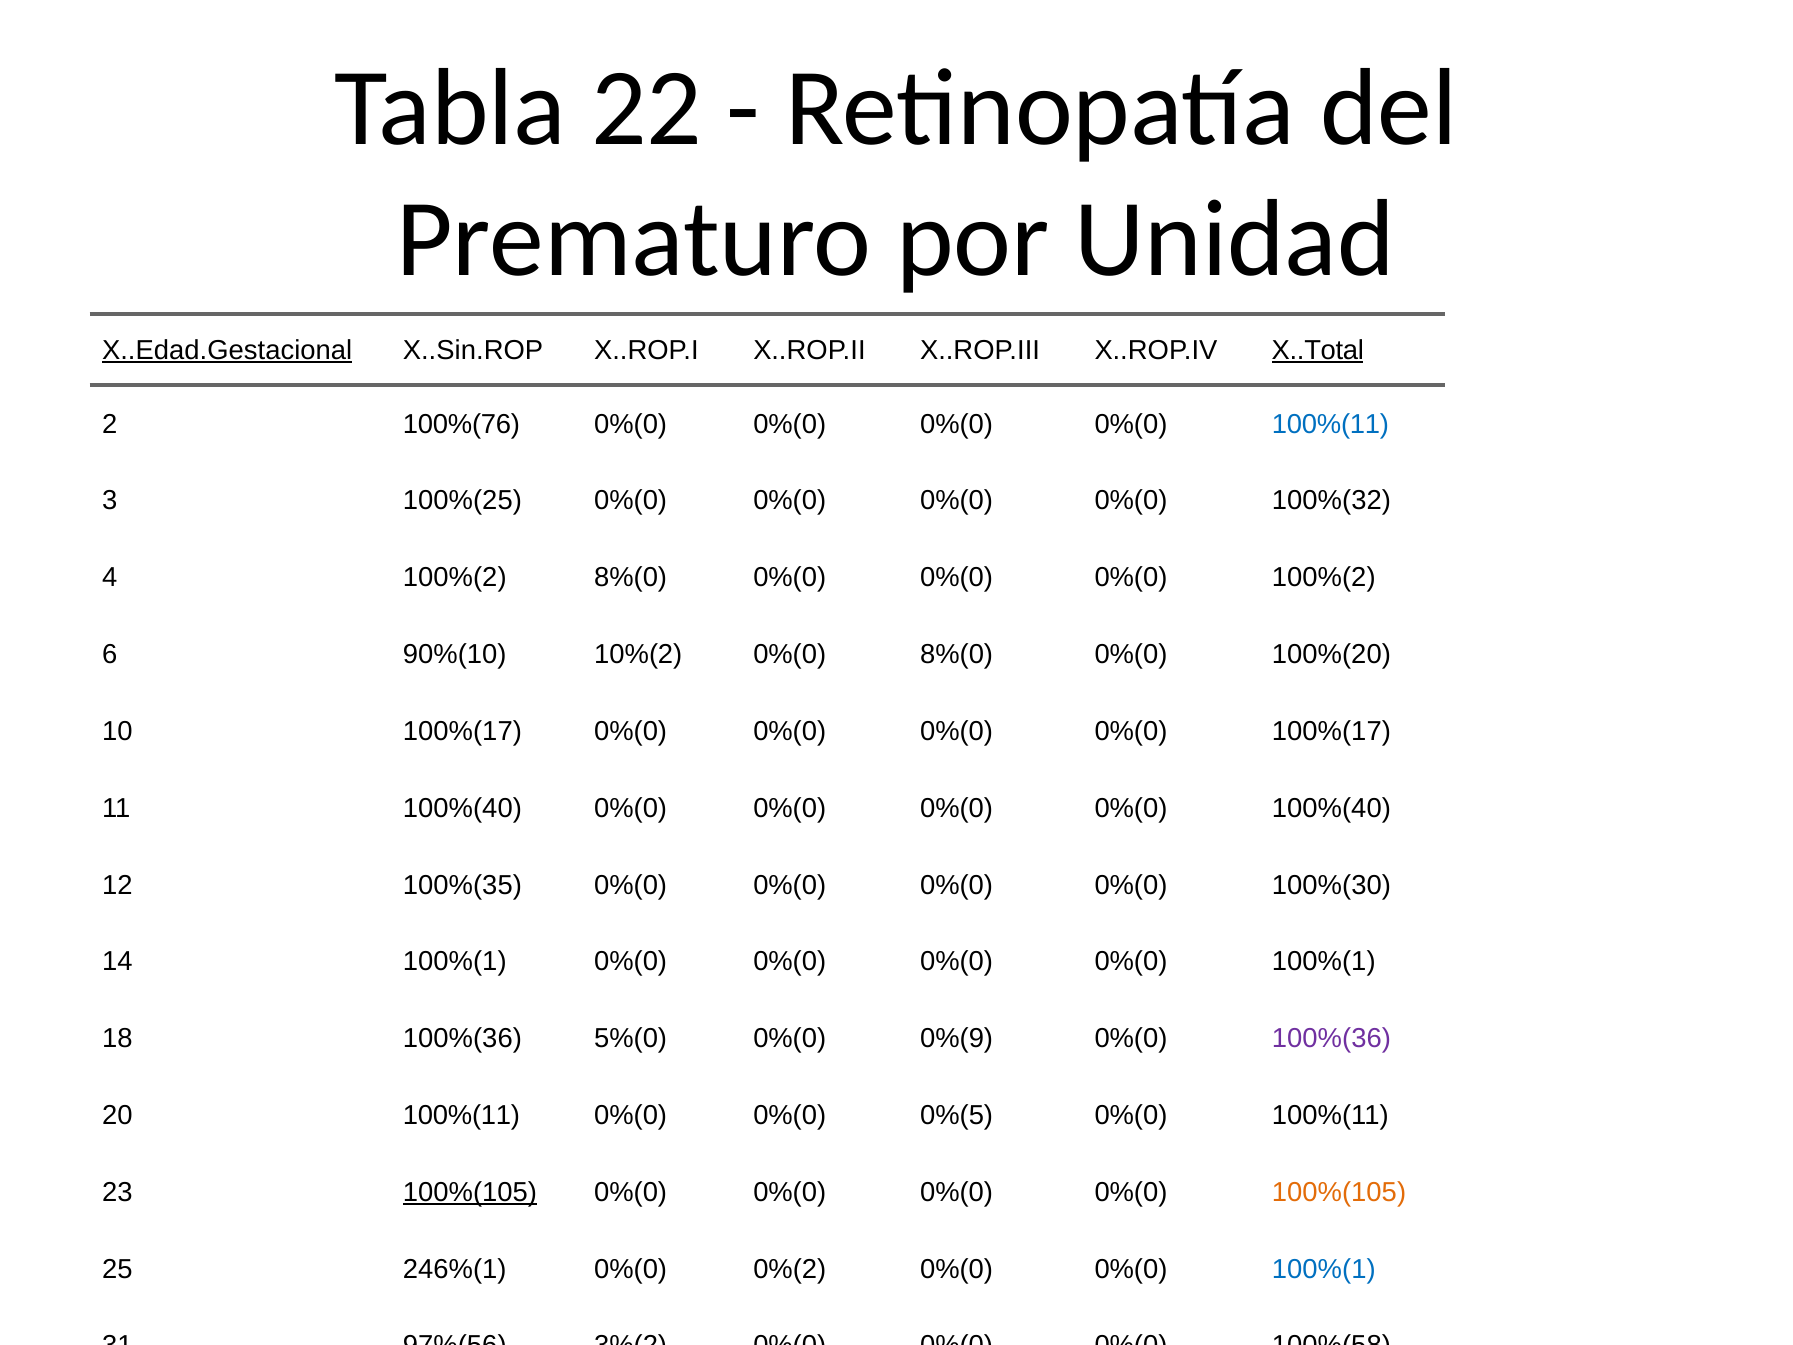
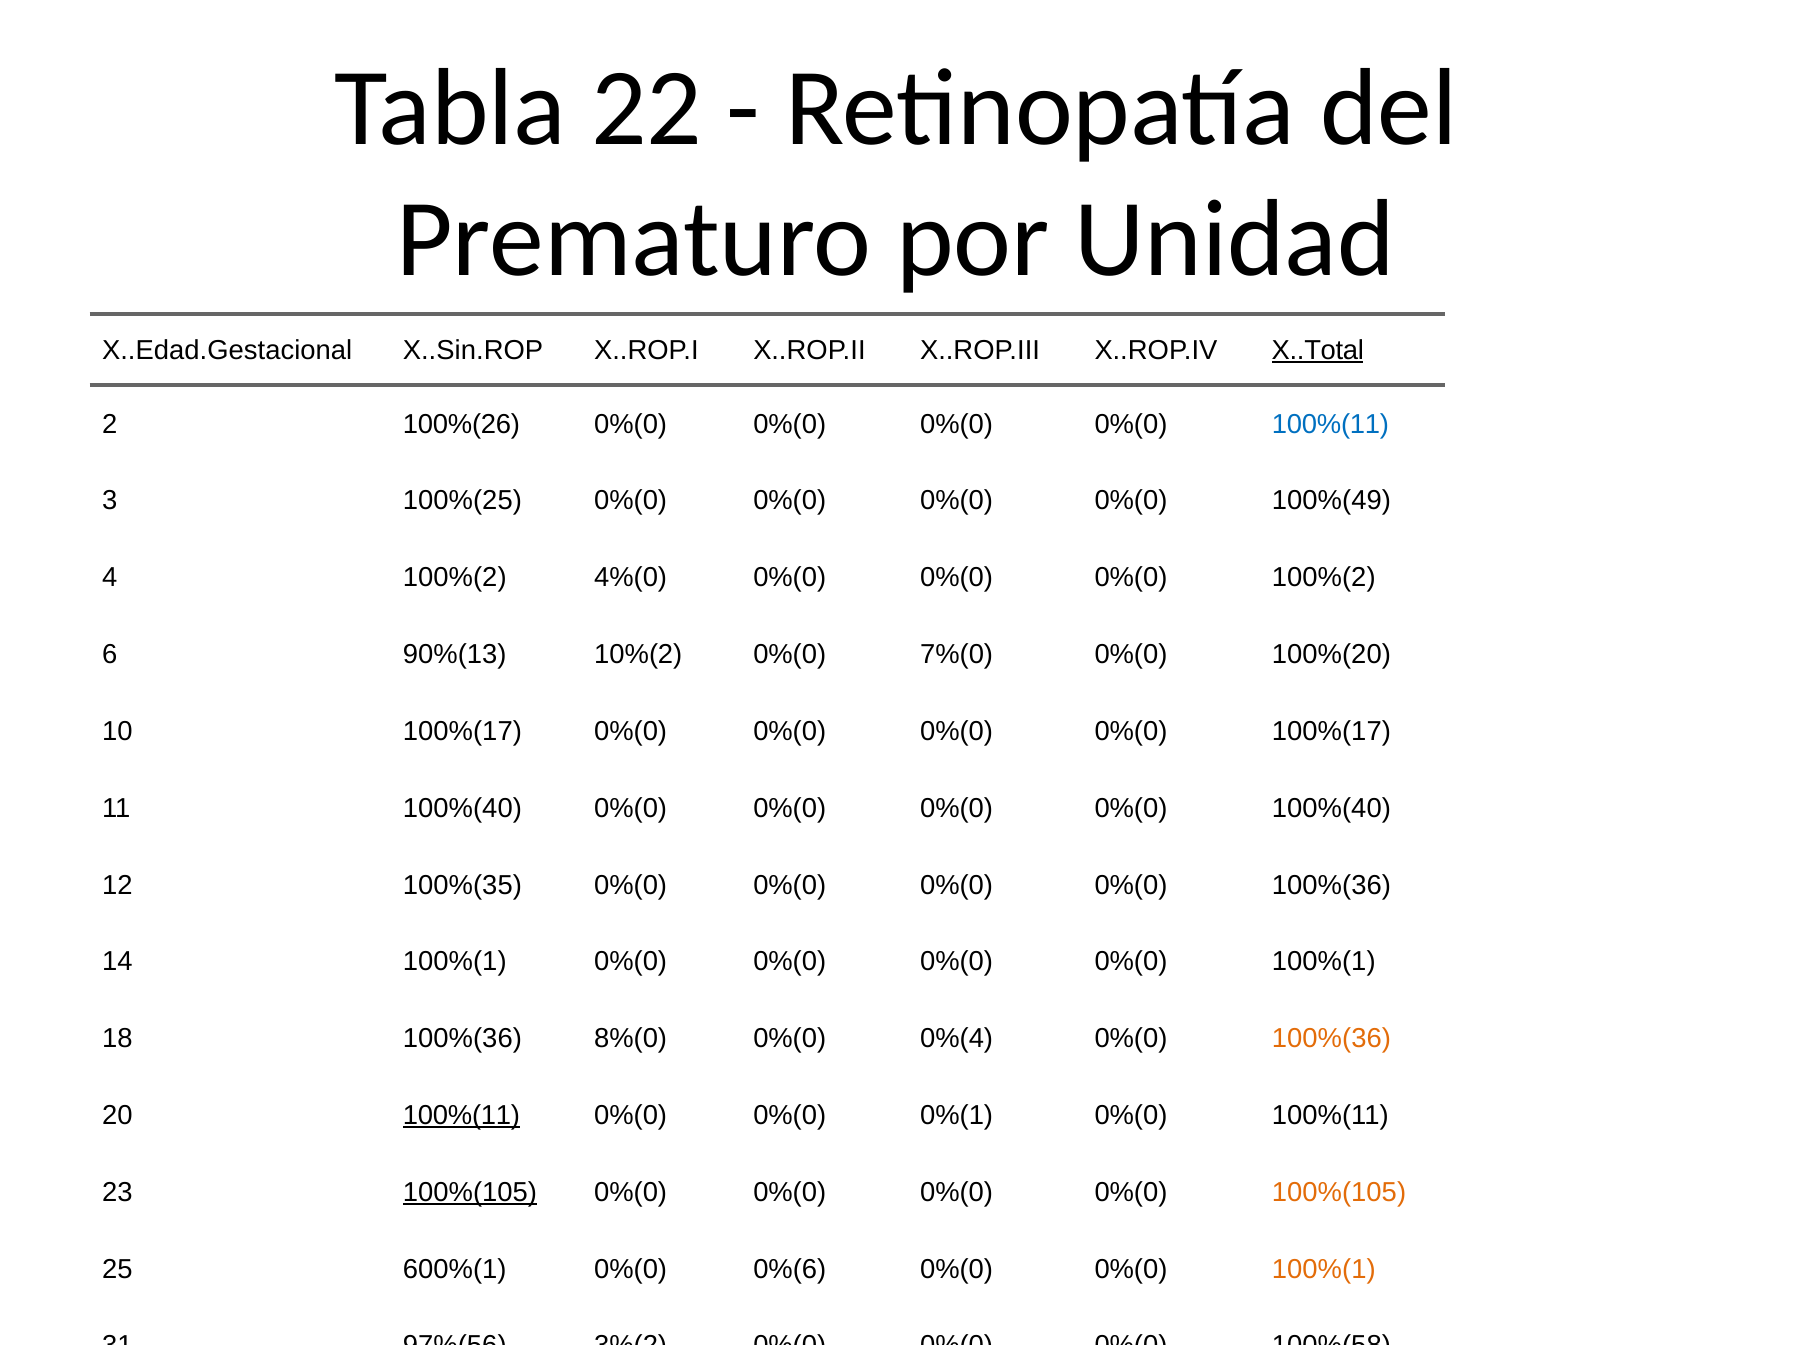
X..Edad.Gestacional underline: present -> none
100%(76: 100%(76 -> 100%(26
100%(32: 100%(32 -> 100%(49
100%(2 8%(0: 8%(0 -> 4%(0
90%(10: 90%(10 -> 90%(13
0%(0 8%(0: 8%(0 -> 7%(0
0%(0 0%(0 100%(30: 100%(30 -> 100%(36
5%(0: 5%(0 -> 8%(0
0%(9: 0%(9 -> 0%(4
100%(36 at (1331, 1038) colour: purple -> orange
100%(11 at (461, 1115) underline: none -> present
0%(5: 0%(5 -> 0%(1
246%(1: 246%(1 -> 600%(1
0%(2: 0%(2 -> 0%(6
100%(1 at (1324, 1269) colour: blue -> orange
